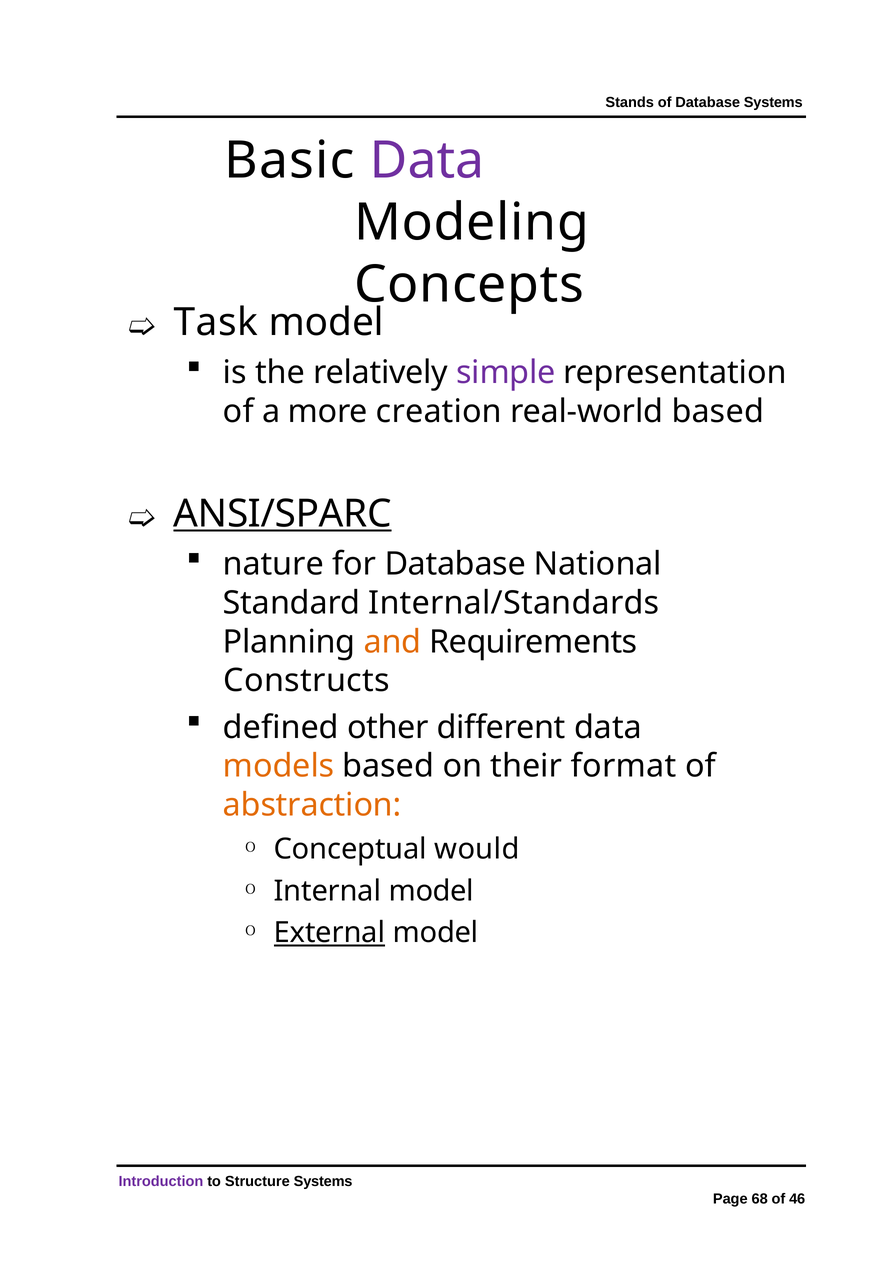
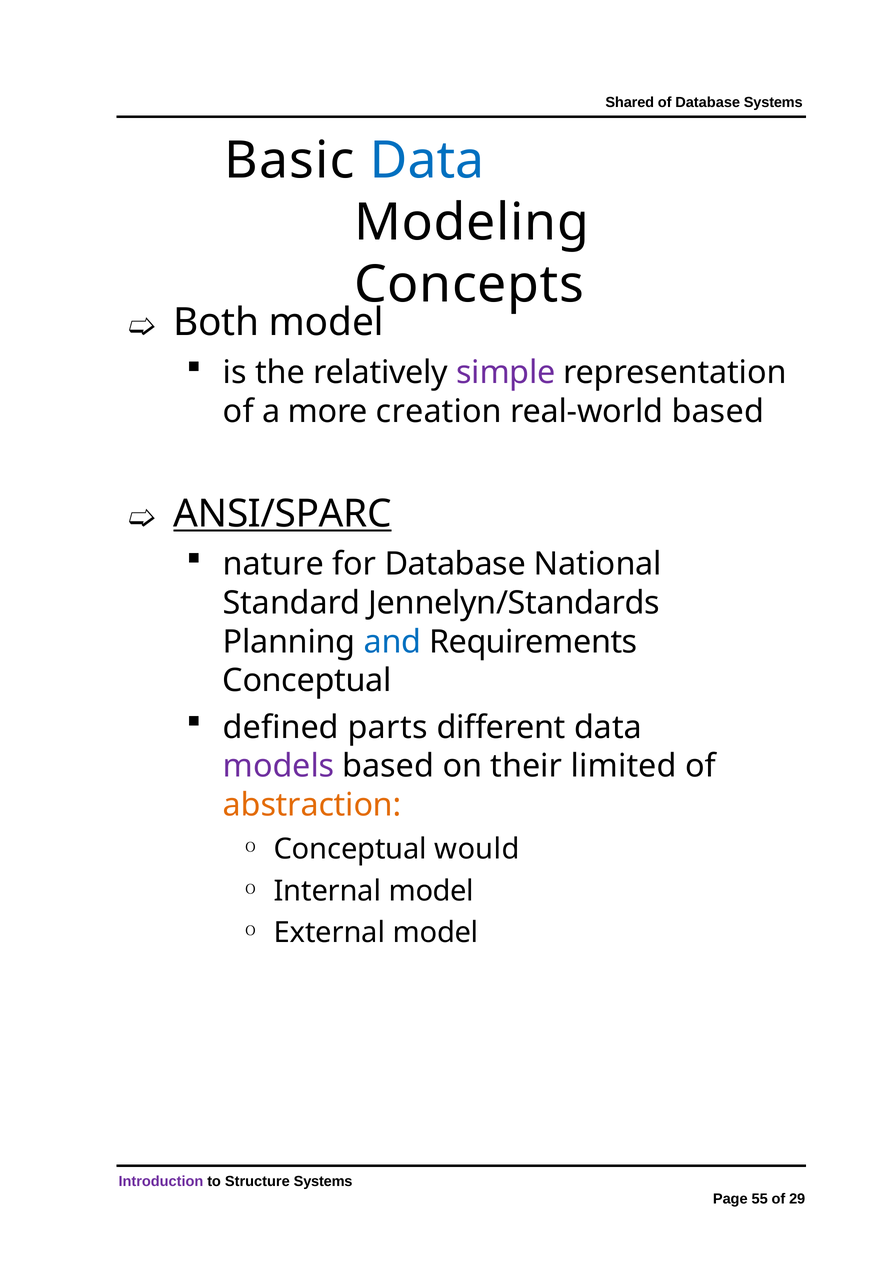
Stands: Stands -> Shared
Data at (427, 160) colour: purple -> blue
Task: Task -> Both
Internal/Standards: Internal/Standards -> Jennelyn/Standards
and colour: orange -> blue
Constructs at (307, 680): Constructs -> Conceptual
other: other -> parts
models colour: orange -> purple
format: format -> limited
External underline: present -> none
68: 68 -> 55
46: 46 -> 29
